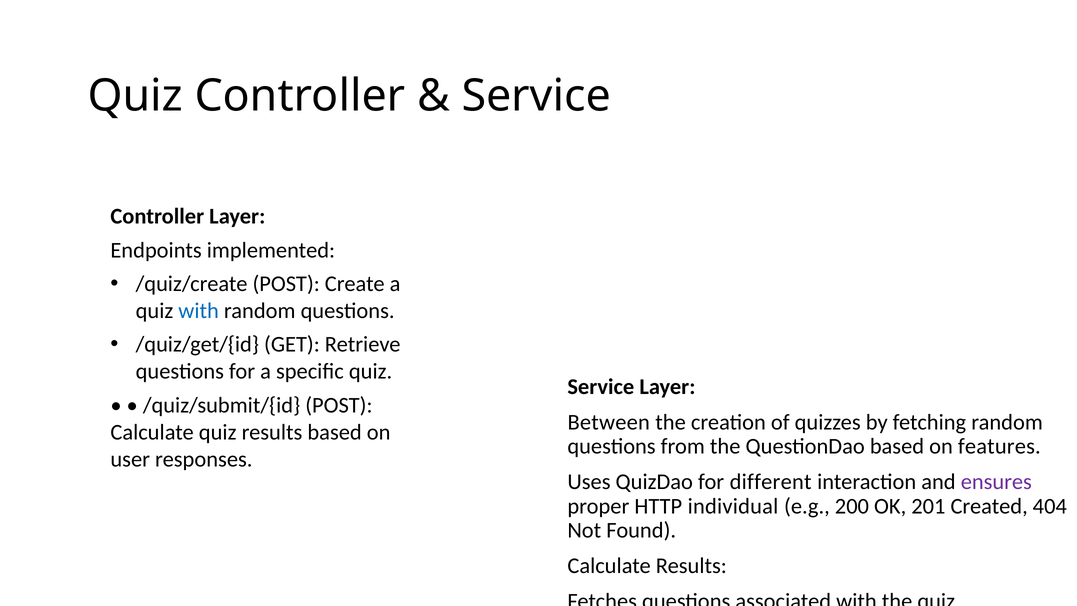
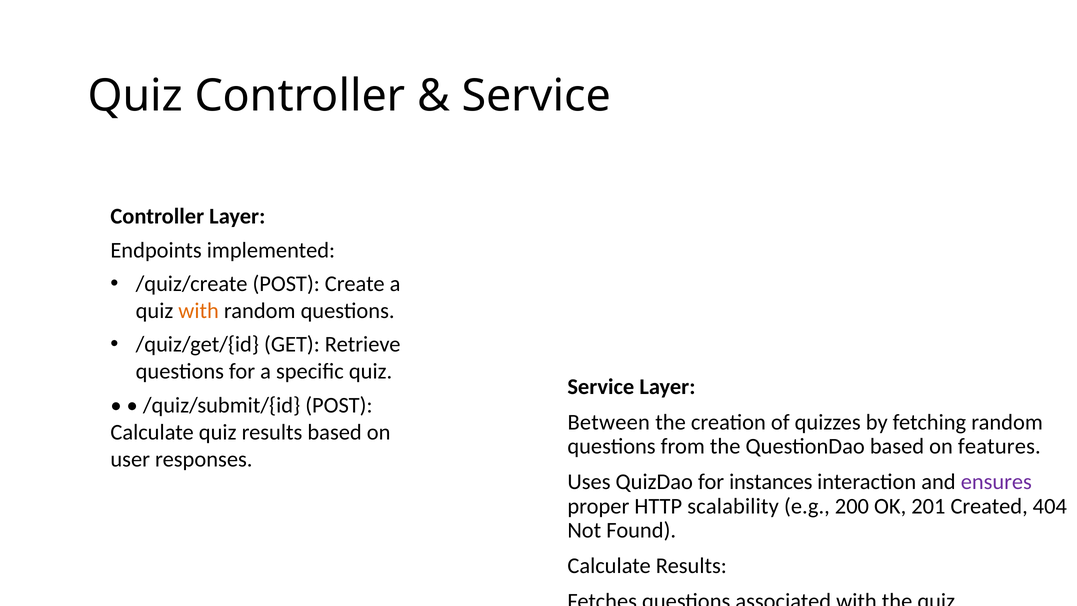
with at (199, 311) colour: blue -> orange
different: different -> instances
individual: individual -> scalability
